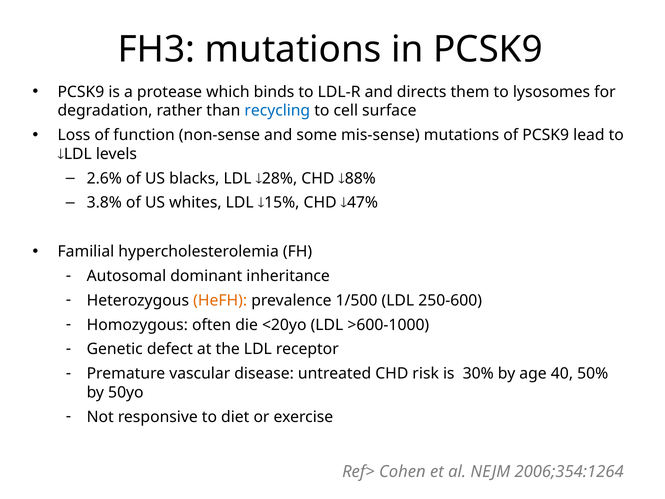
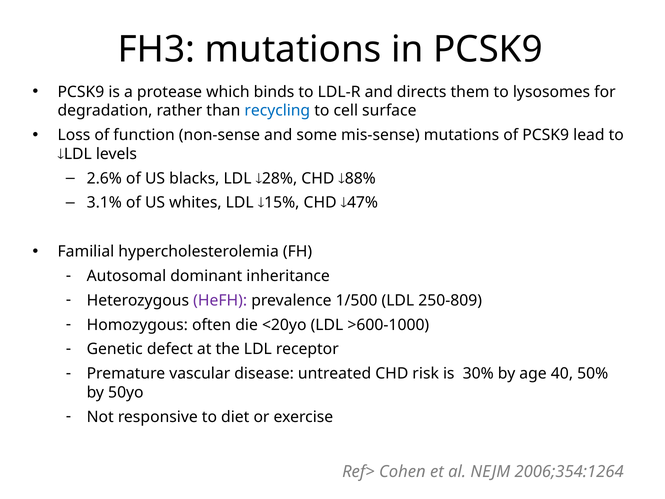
3.8%: 3.8% -> 3.1%
HeFH colour: orange -> purple
250-600: 250-600 -> 250-809
